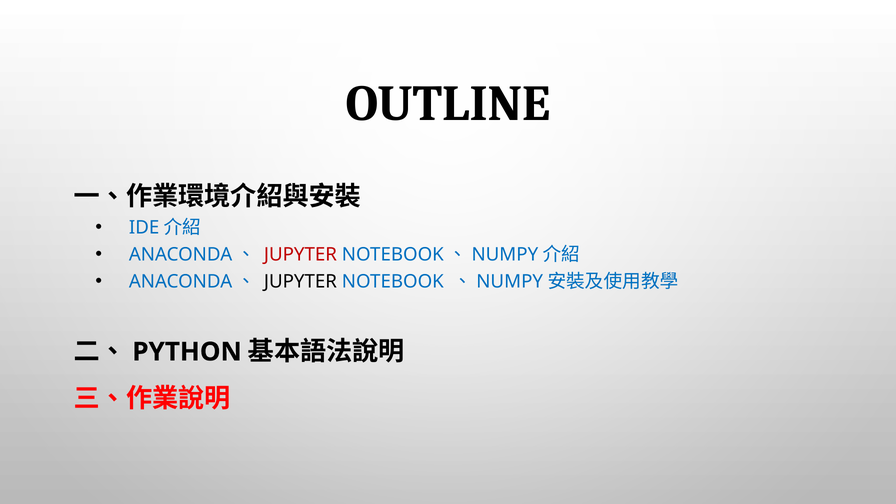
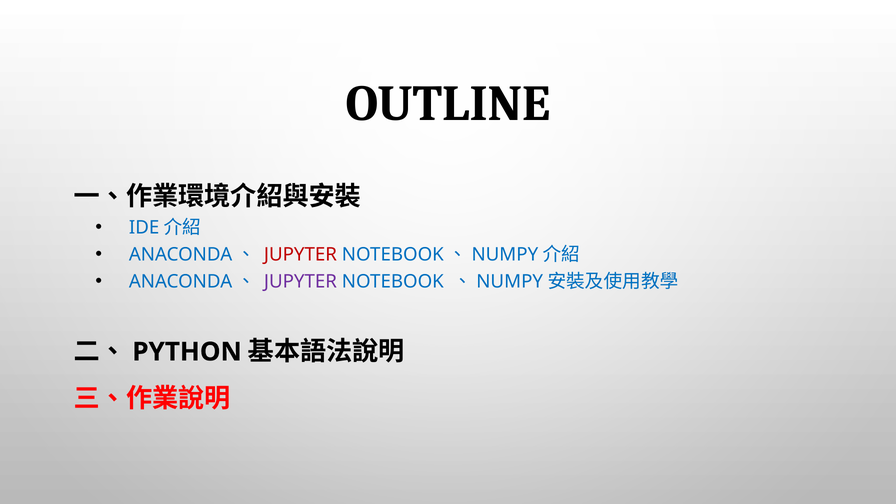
JUPYTER at (300, 282) colour: black -> purple
